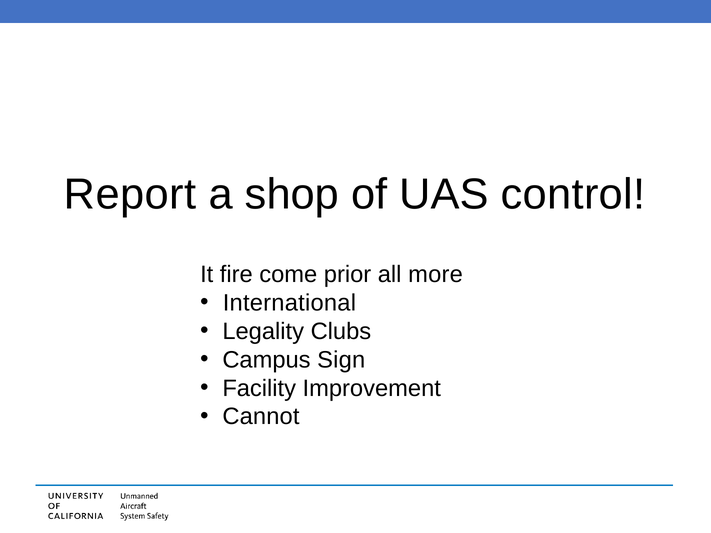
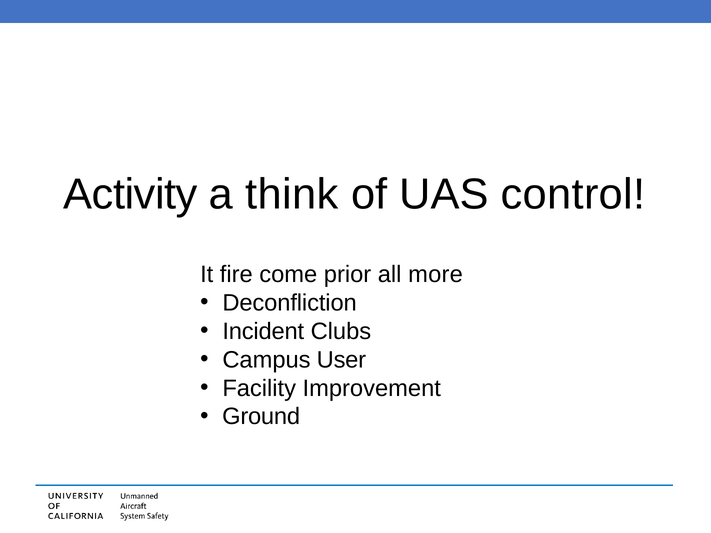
Report: Report -> Activity
shop: shop -> think
International: International -> Deconfliction
Legality: Legality -> Incident
Sign: Sign -> User
Cannot: Cannot -> Ground
